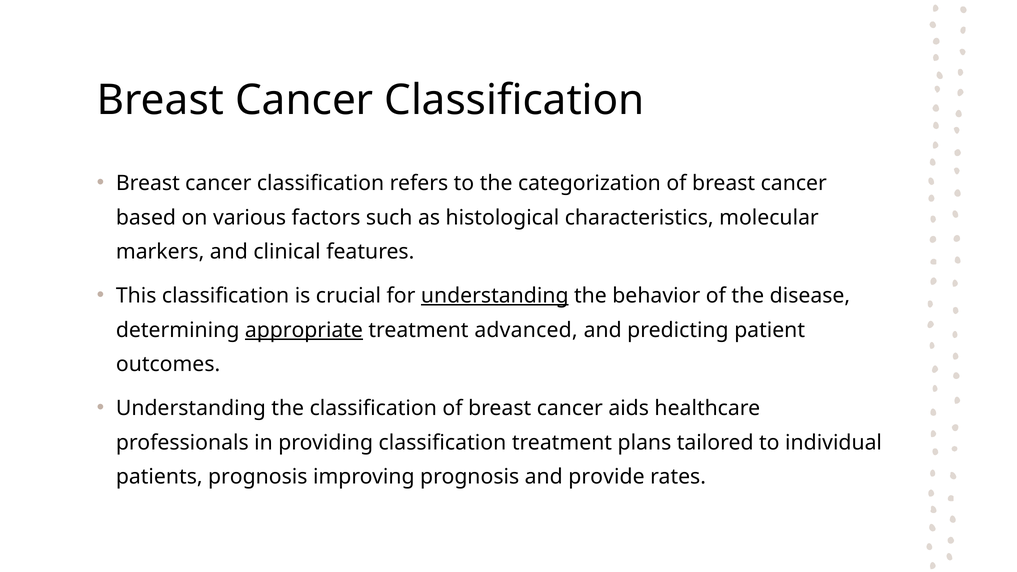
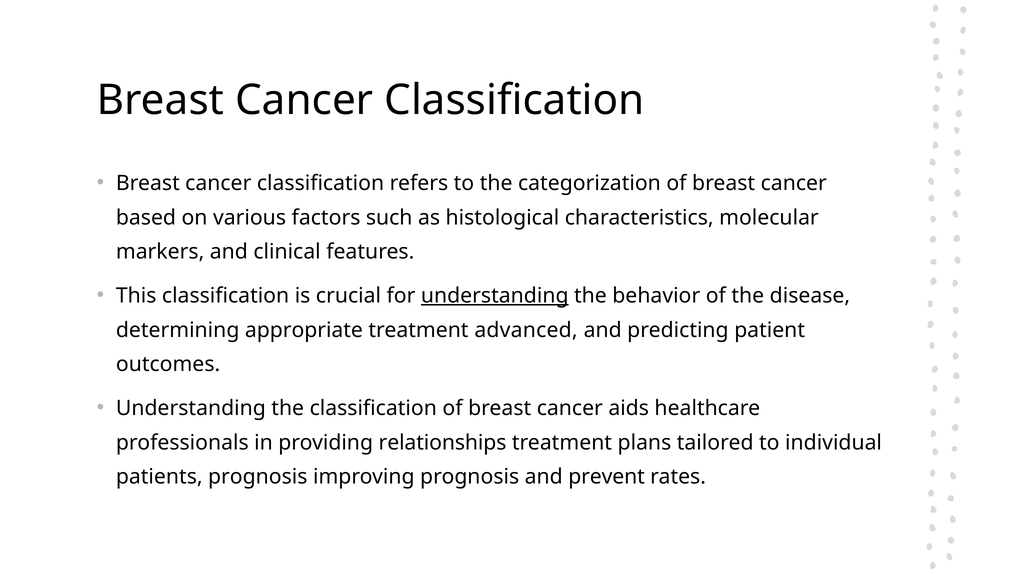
appropriate underline: present -> none
providing classification: classification -> relationships
provide: provide -> prevent
